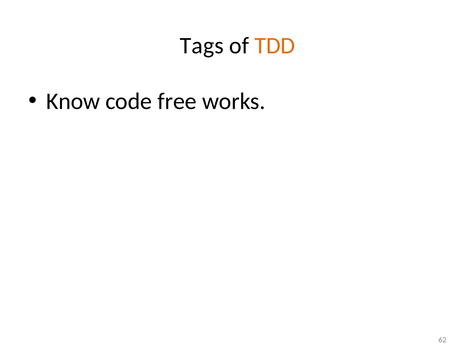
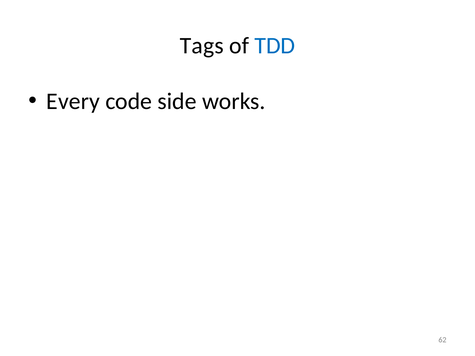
TDD colour: orange -> blue
Know: Know -> Every
free: free -> side
